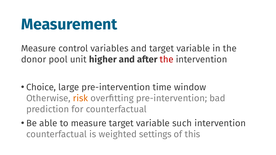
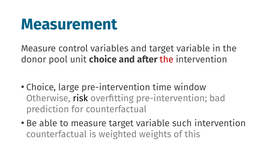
unit higher: higher -> choice
risk colour: orange -> black
settings: settings -> weights
